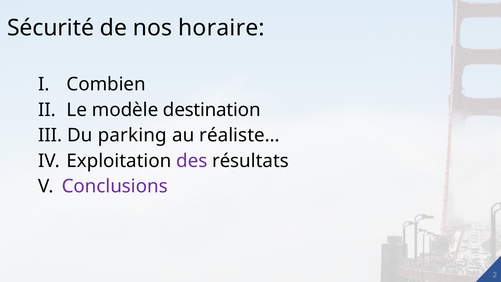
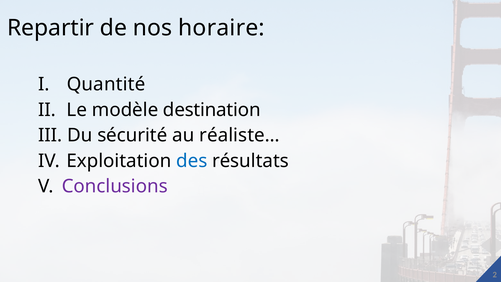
Sécurité: Sécurité -> Repartir
Combien: Combien -> Quantité
parking: parking -> sécurité
des colour: purple -> blue
